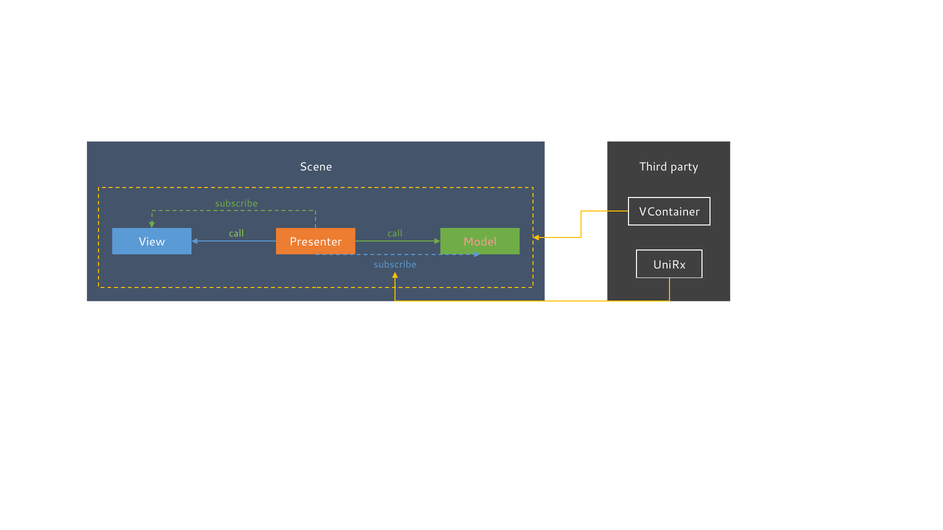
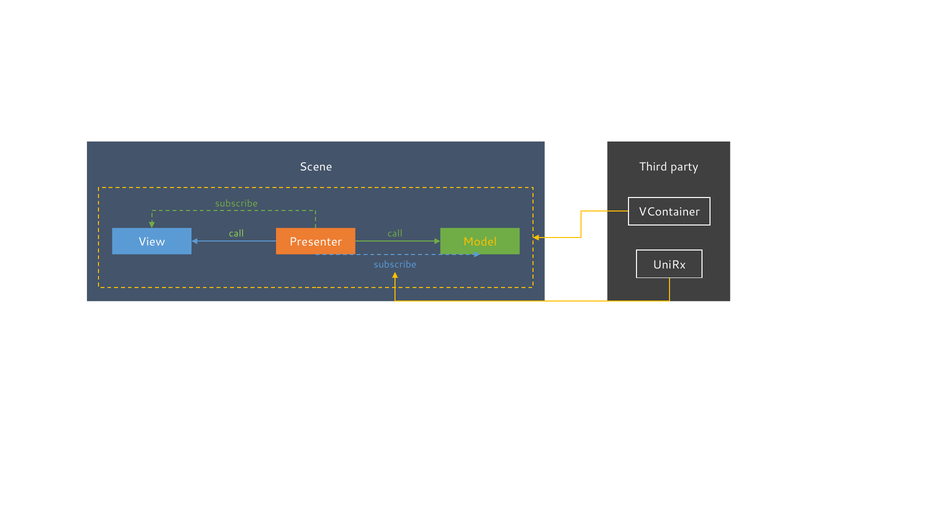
Model colour: pink -> yellow
